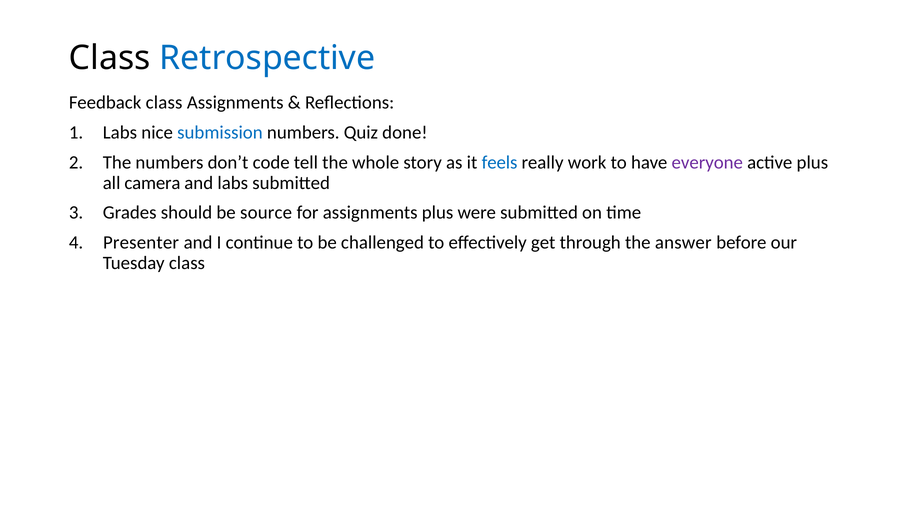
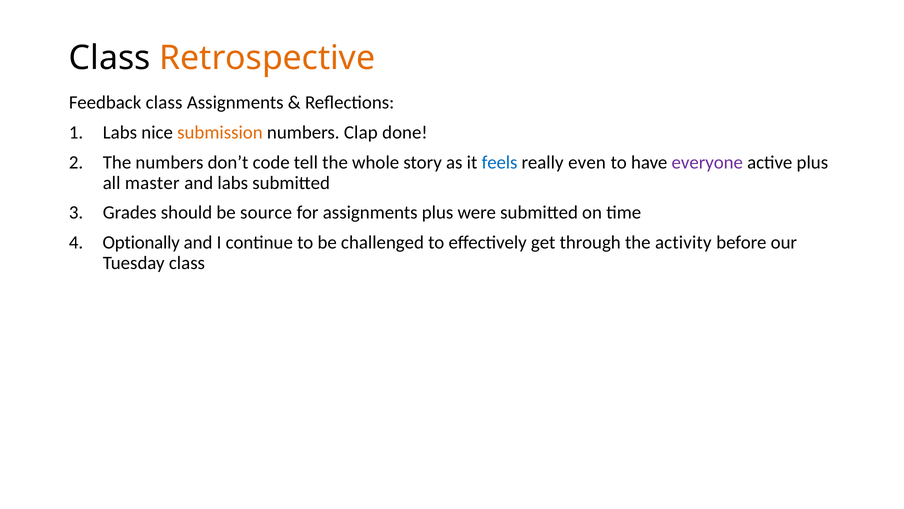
Retrospective colour: blue -> orange
submission colour: blue -> orange
Quiz: Quiz -> Clap
work: work -> even
camera: camera -> master
Presenter: Presenter -> Optionally
answer: answer -> activity
